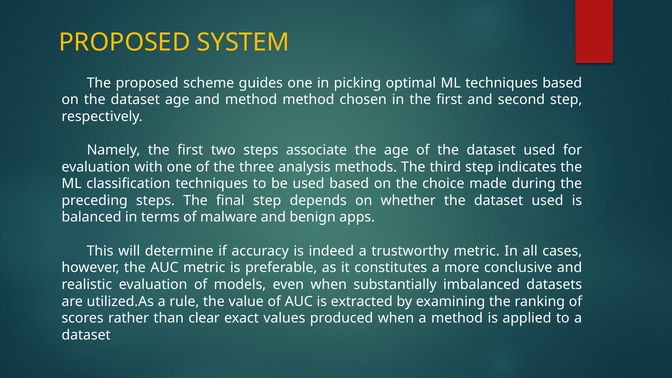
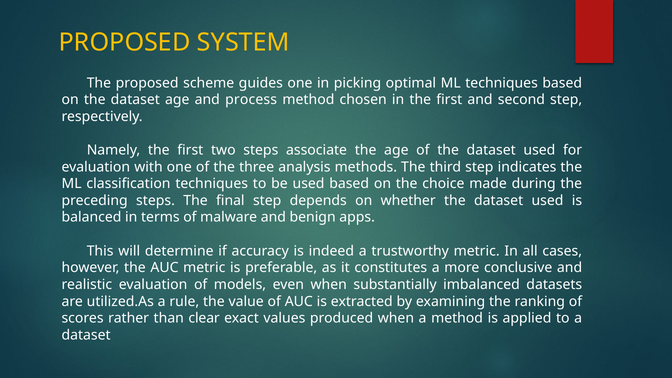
and method: method -> process
